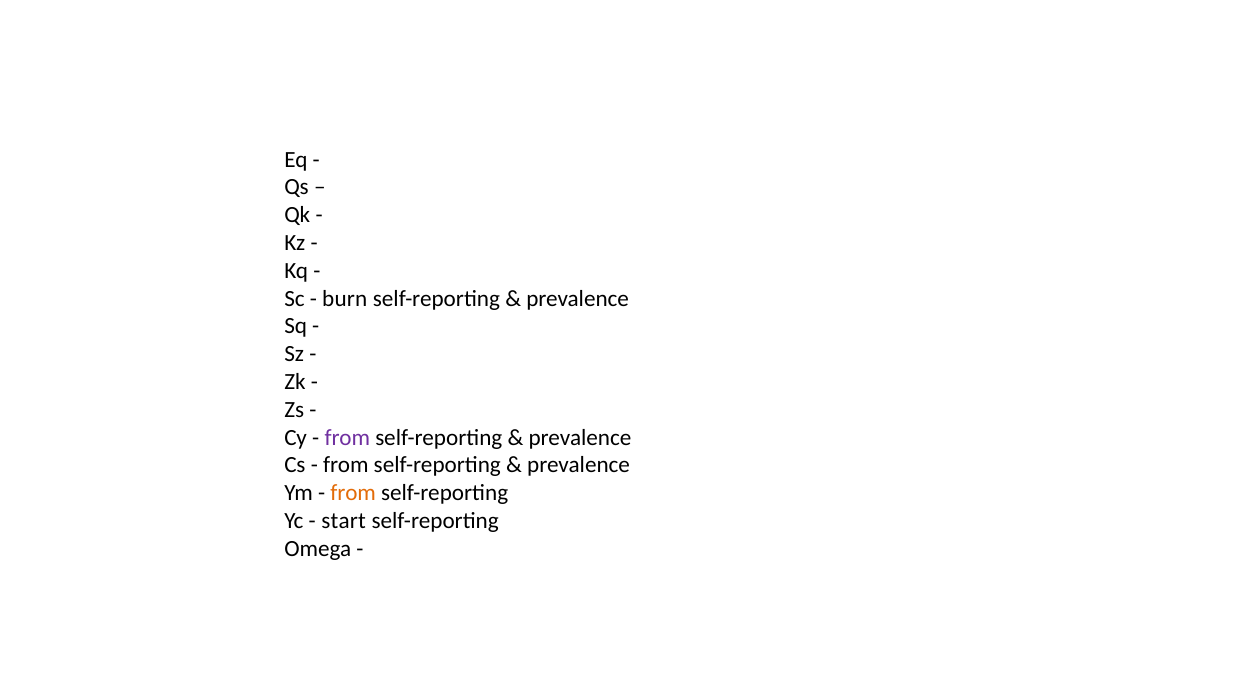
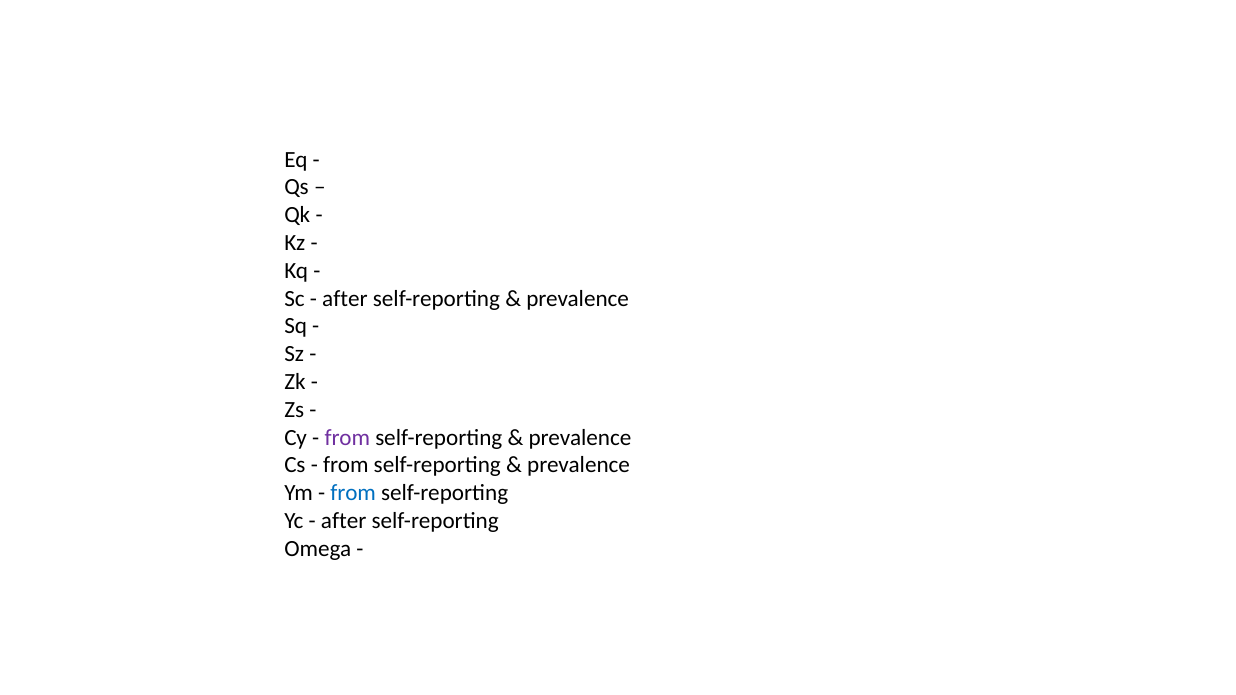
burn at (345, 299): burn -> after
from at (353, 493) colour: orange -> blue
start at (344, 521): start -> after
